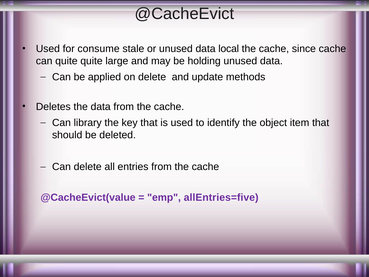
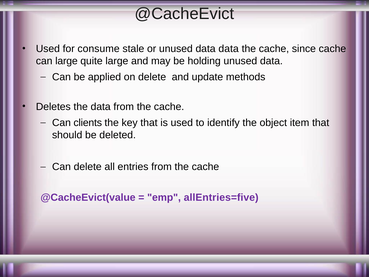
data local: local -> data
can quite: quite -> large
library: library -> clients
